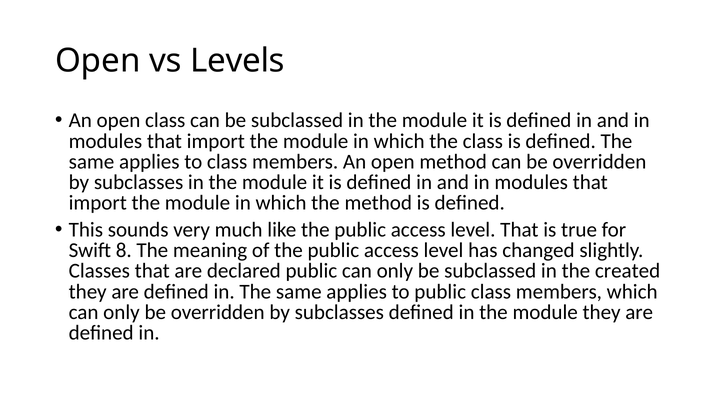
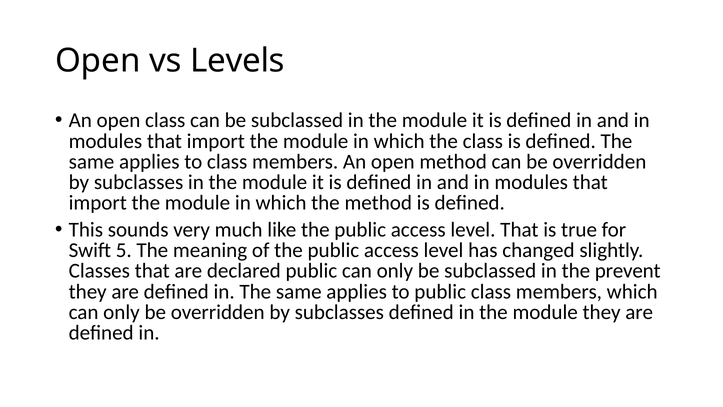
8: 8 -> 5
created: created -> prevent
